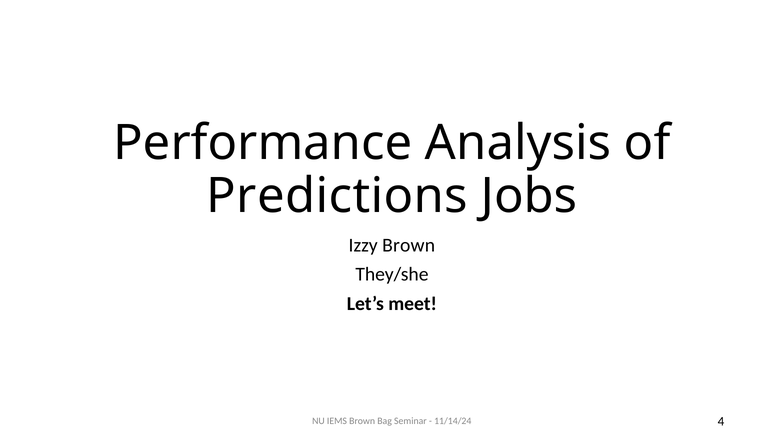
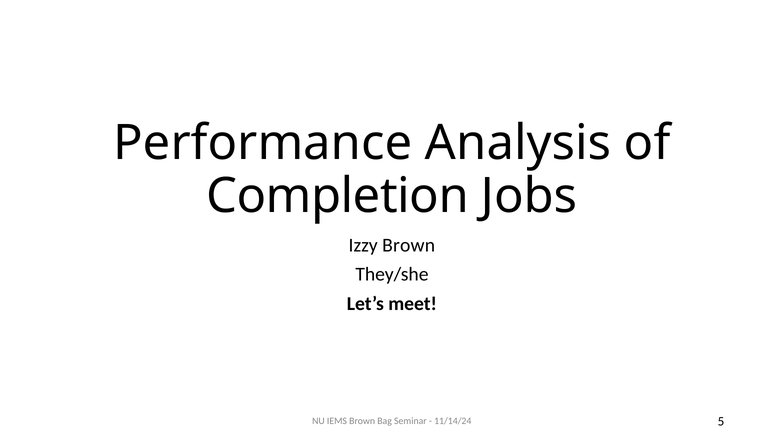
Predictions: Predictions -> Completion
4: 4 -> 5
